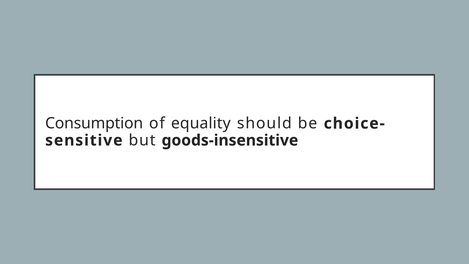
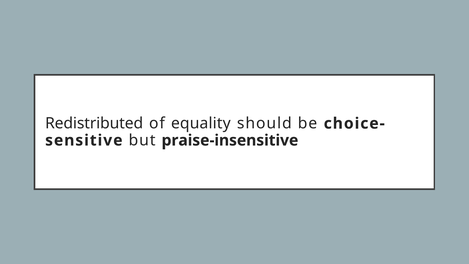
Consumption: Consumption -> Redistributed
goods-insensitive: goods-insensitive -> praise-insensitive
